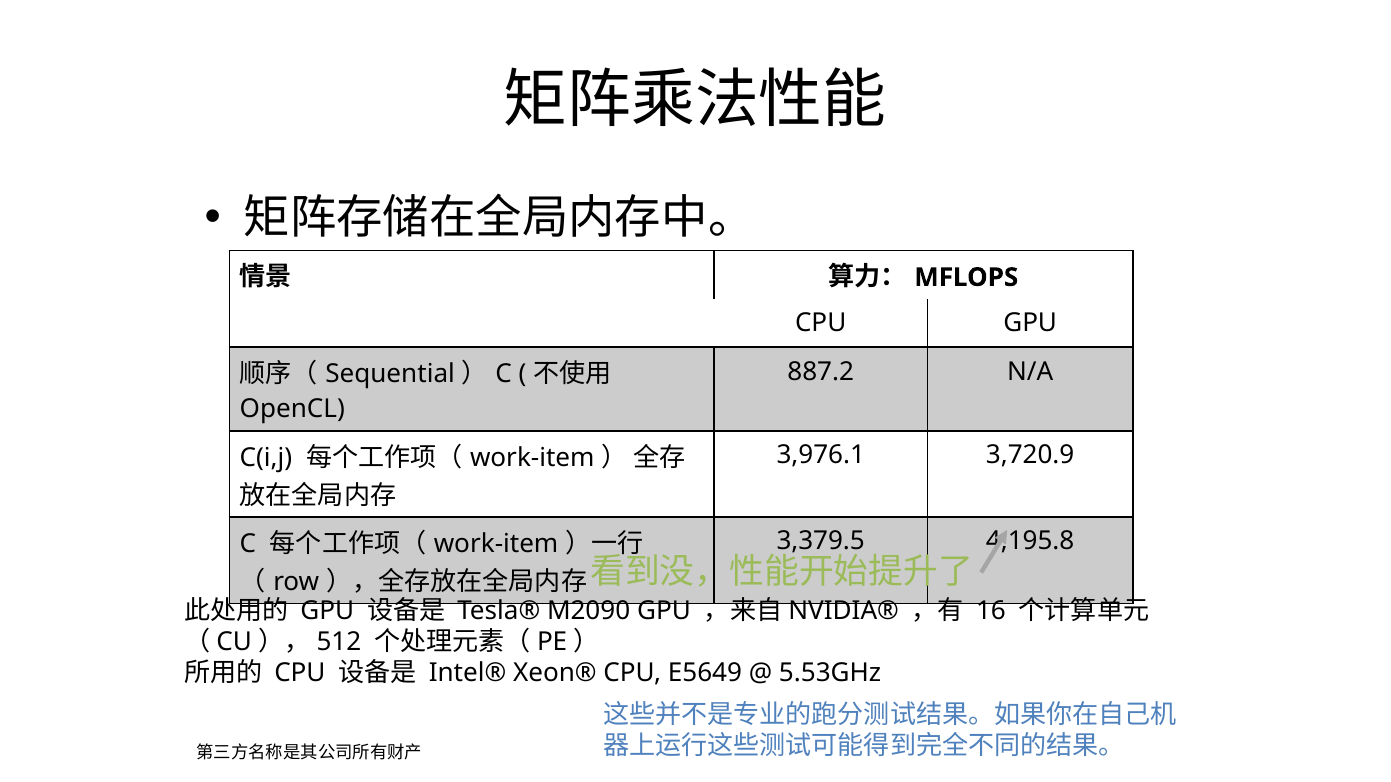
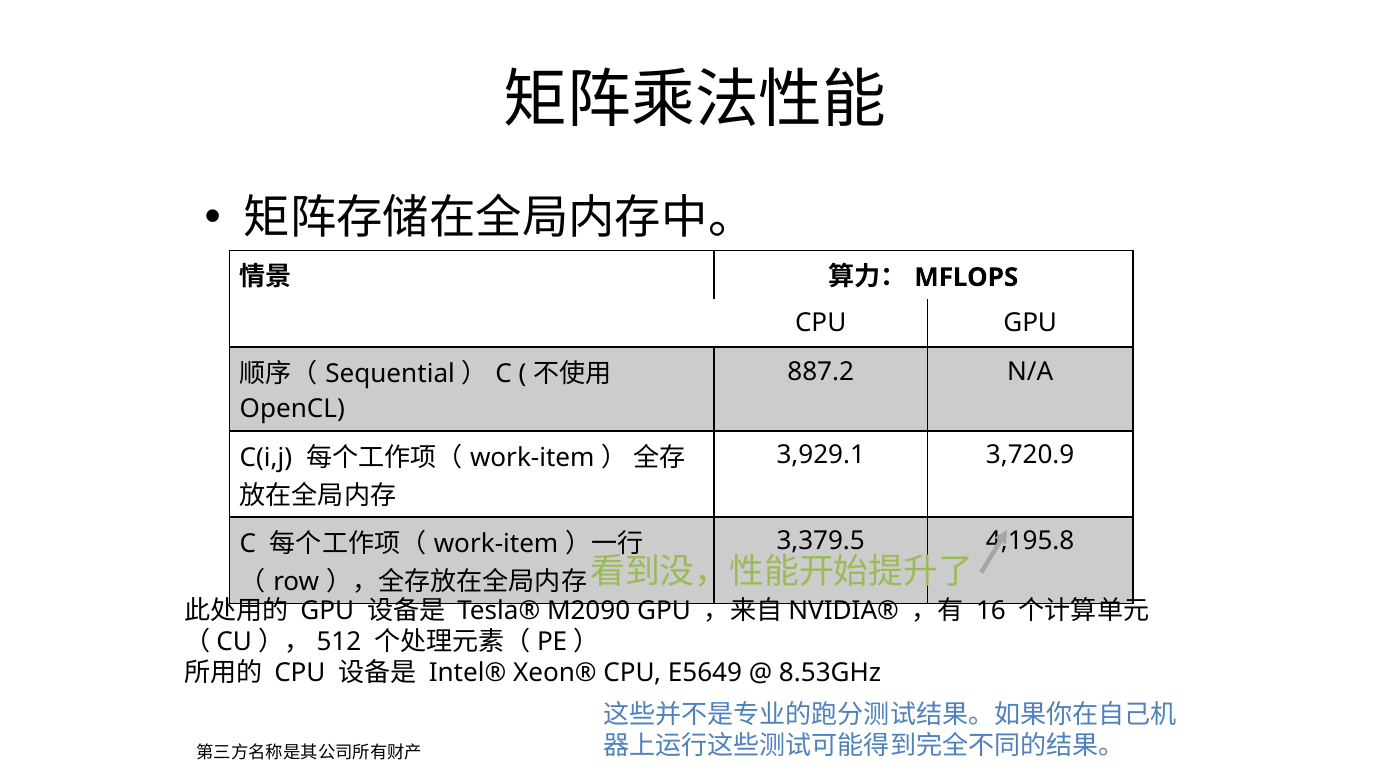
3,976.1: 3,976.1 -> 3,929.1
5.53GHz: 5.53GHz -> 8.53GHz
